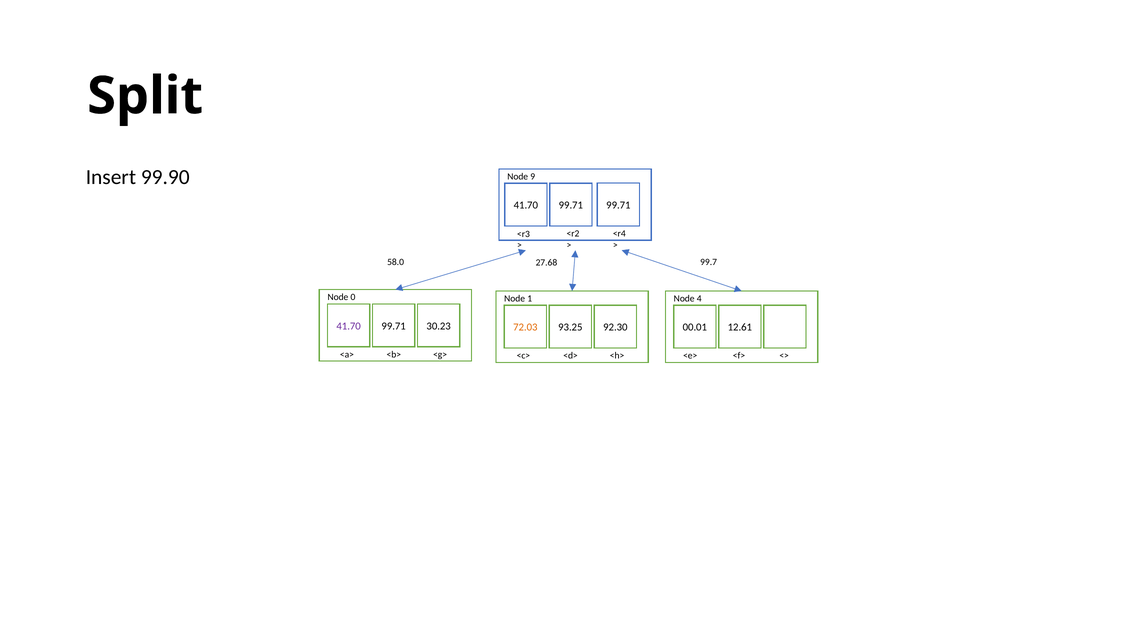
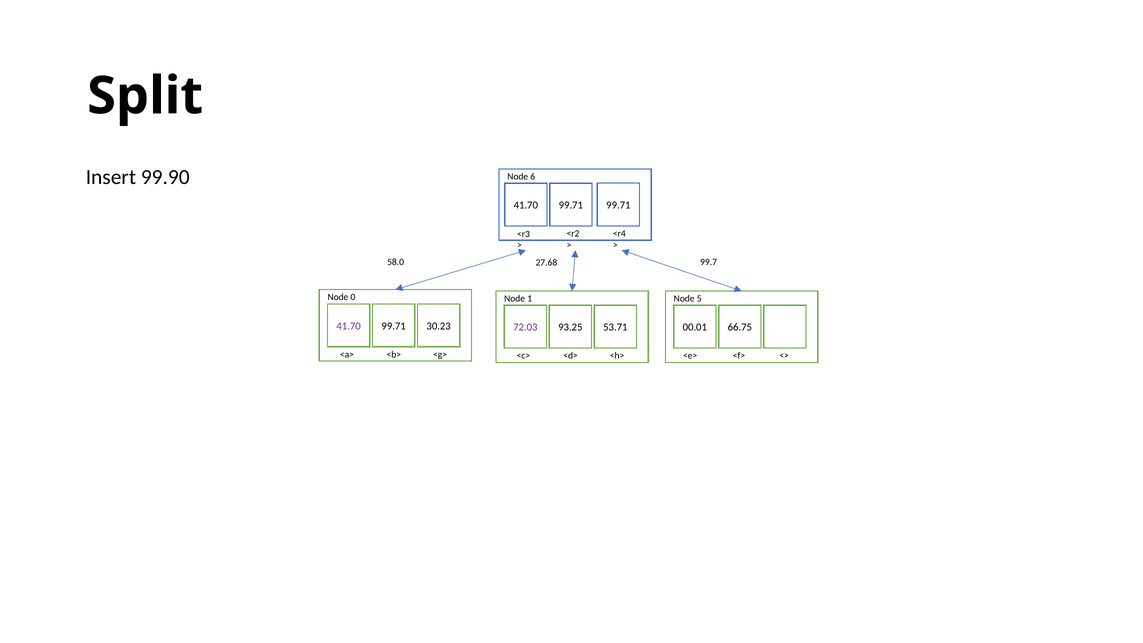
9: 9 -> 6
4: 4 -> 5
72.03 colour: orange -> purple
92.30: 92.30 -> 53.71
12.61: 12.61 -> 66.75
